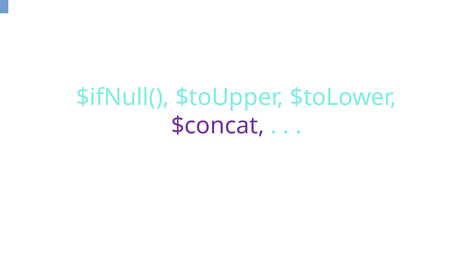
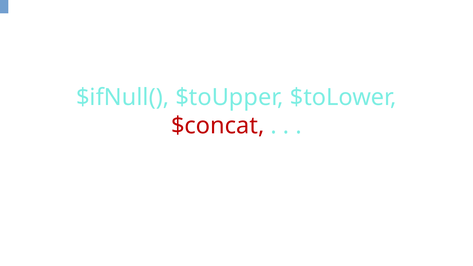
$concat colour: purple -> red
